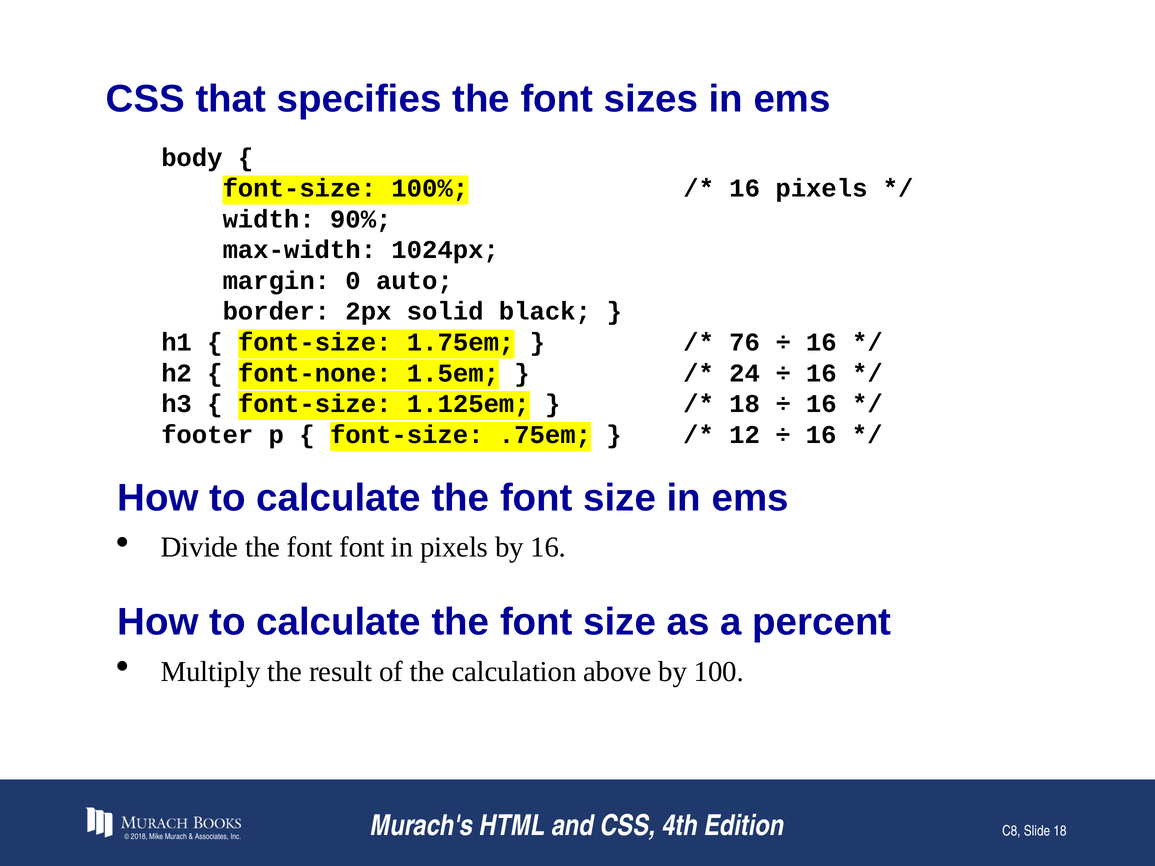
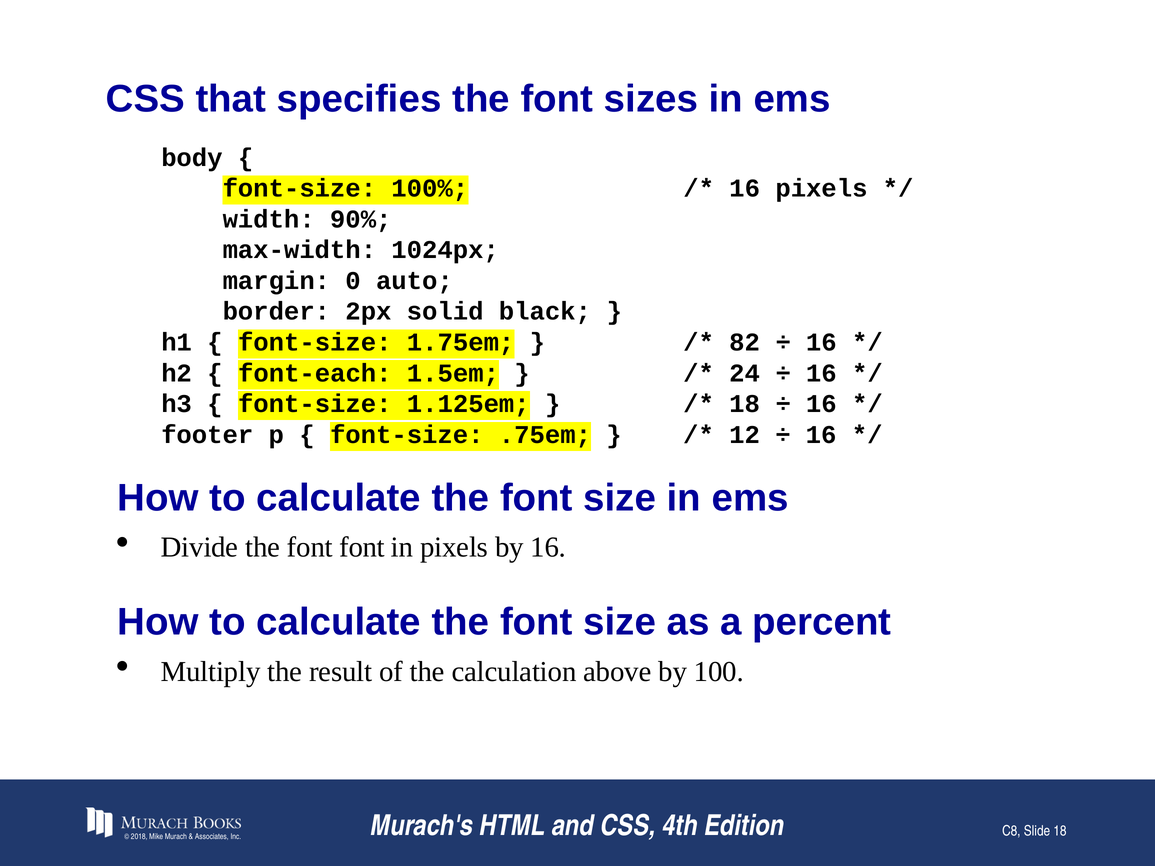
76: 76 -> 82
font-none: font-none -> font-each
